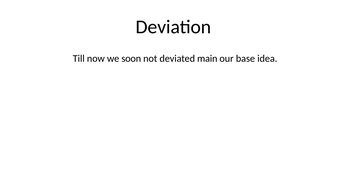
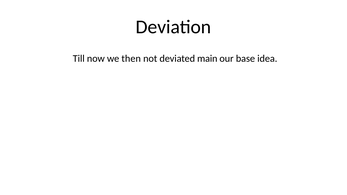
soon: soon -> then
